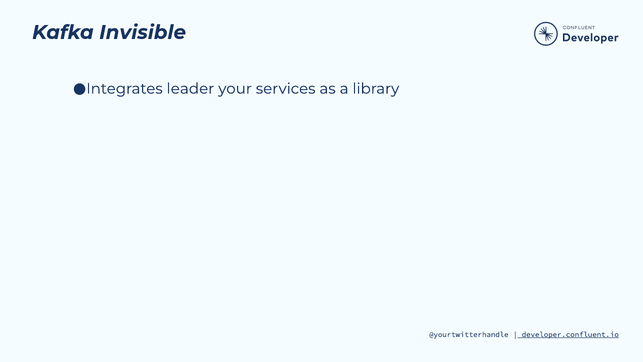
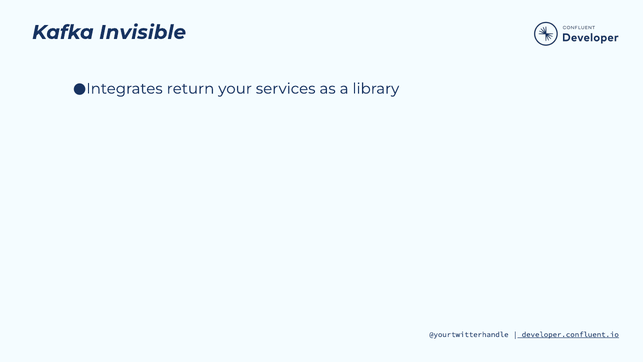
leader: leader -> return
